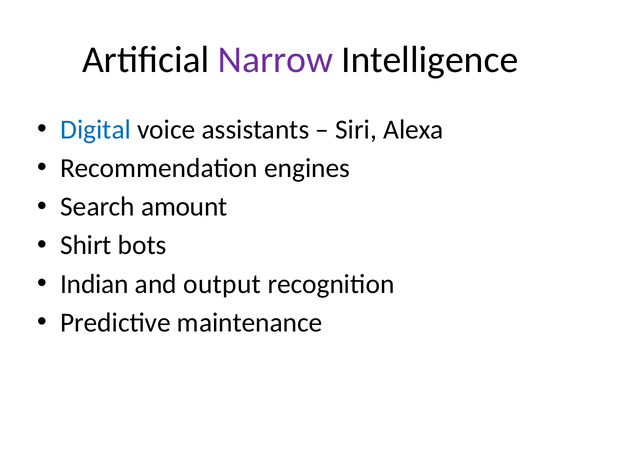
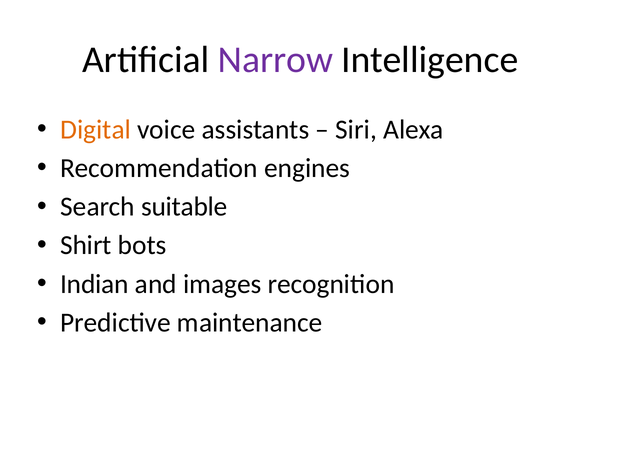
Digital colour: blue -> orange
amount: amount -> suitable
output: output -> images
